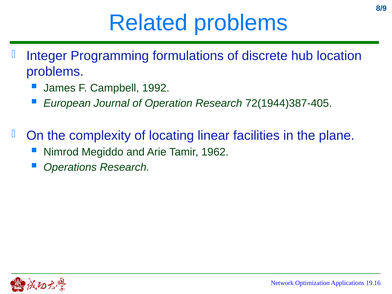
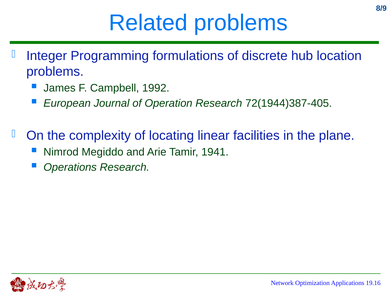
1962: 1962 -> 1941
